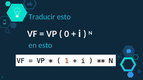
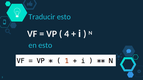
0: 0 -> 4
